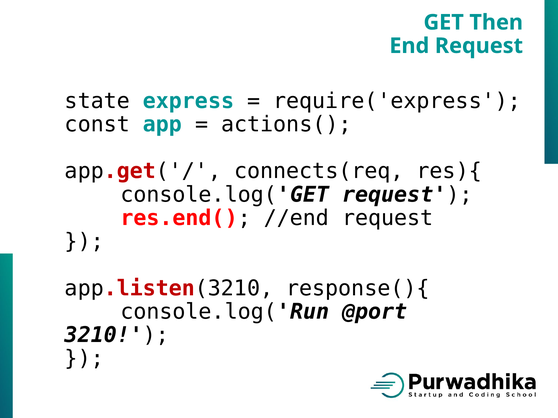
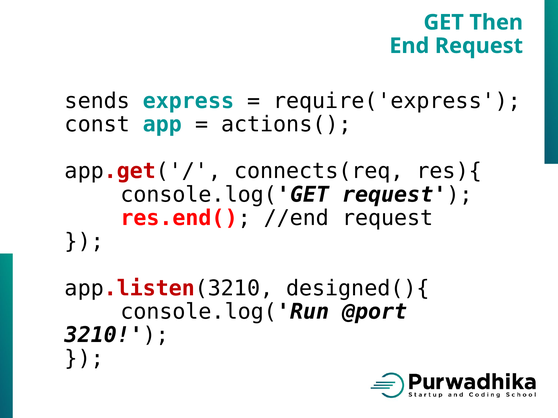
state: state -> sends
response(){: response(){ -> designed(){
